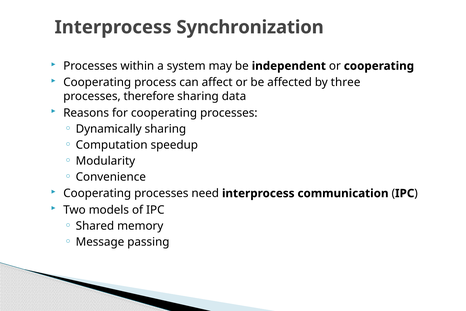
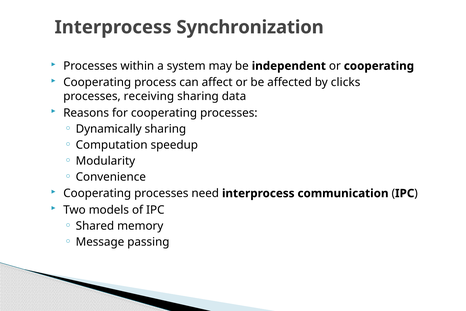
three: three -> clicks
therefore: therefore -> receiving
